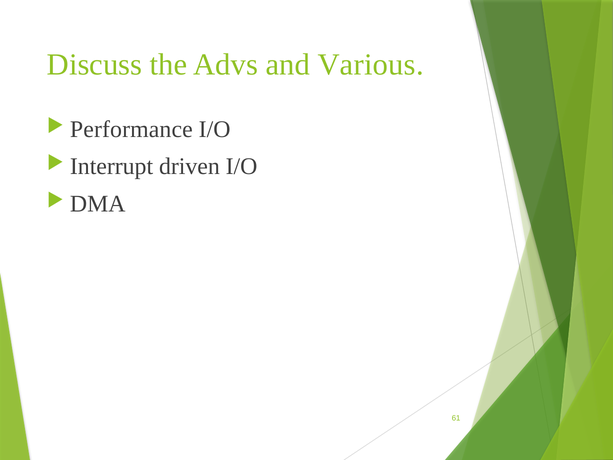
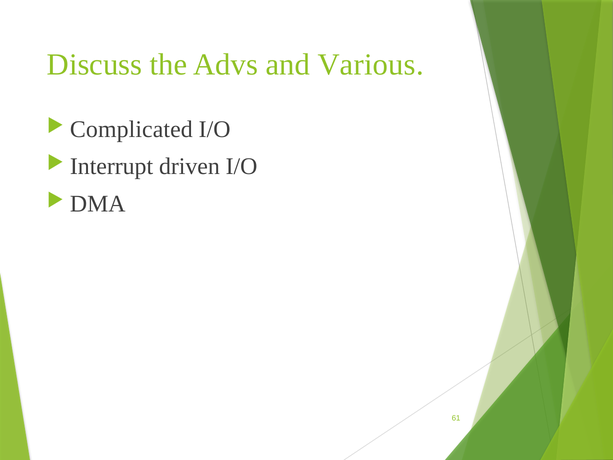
Performance: Performance -> Complicated
